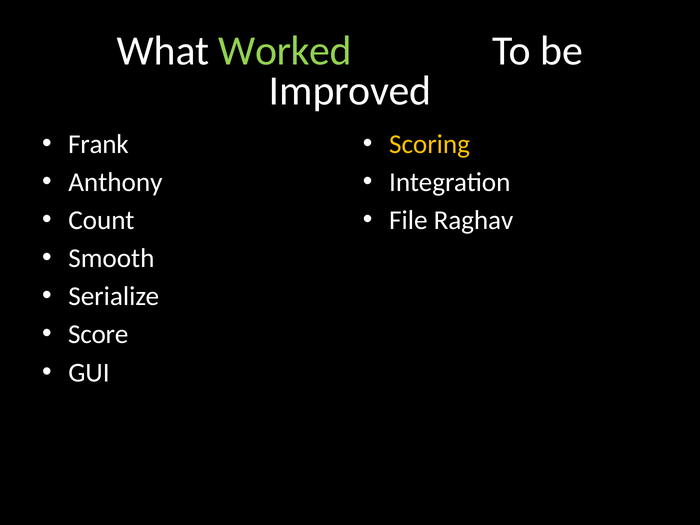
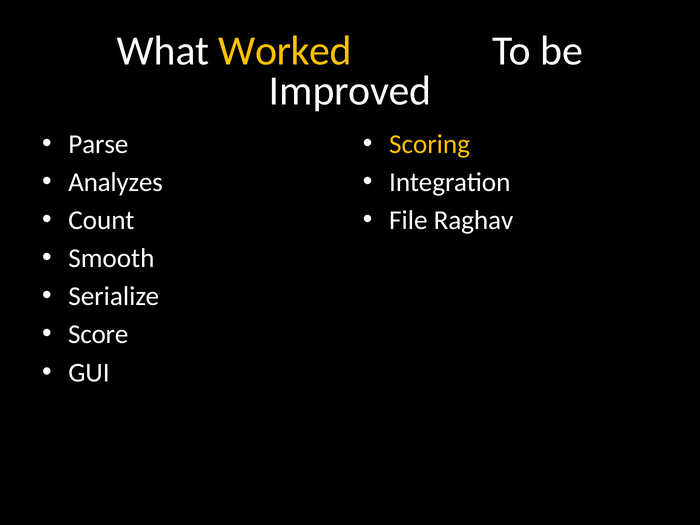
Worked colour: light green -> yellow
Frank: Frank -> Parse
Anthony: Anthony -> Analyzes
